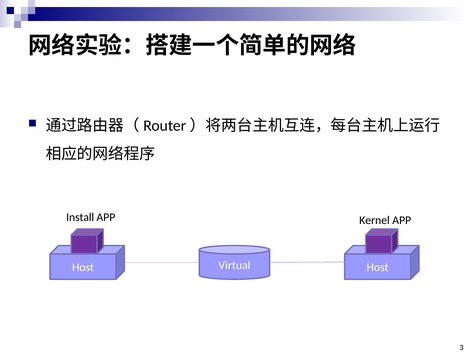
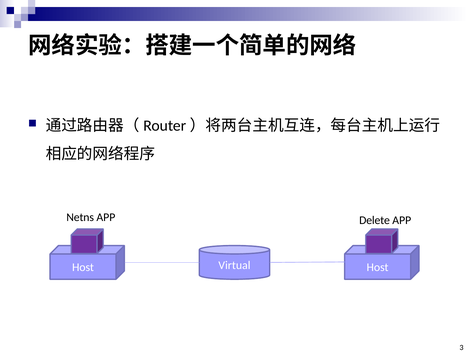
Install: Install -> Netns
Kernel: Kernel -> Delete
